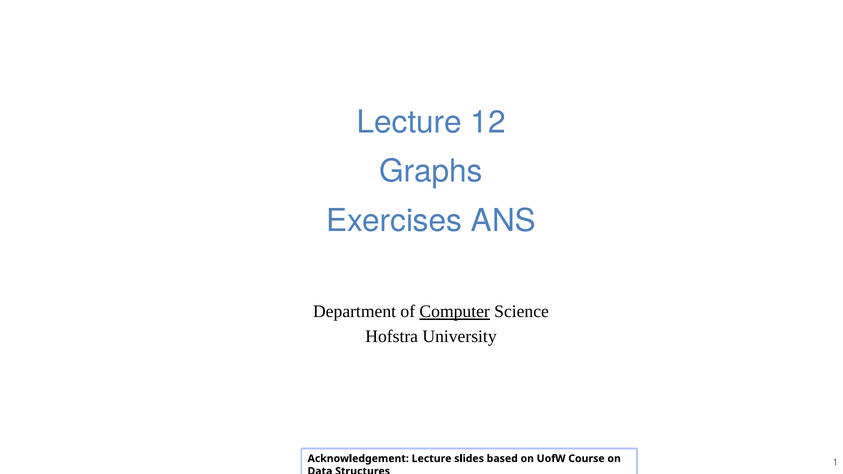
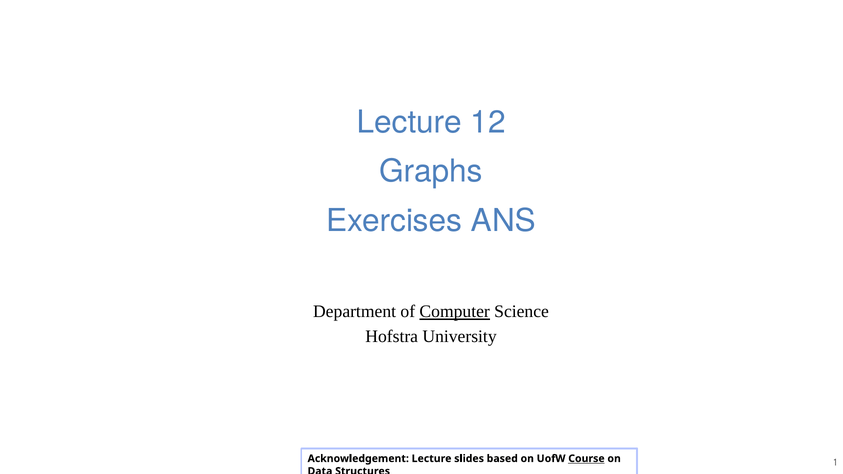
Course underline: none -> present
